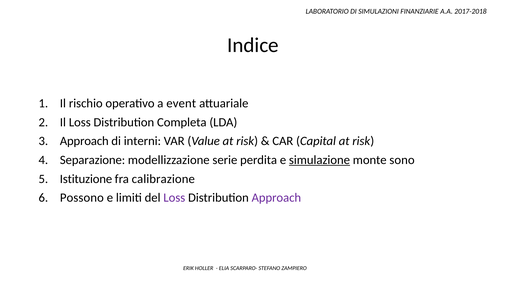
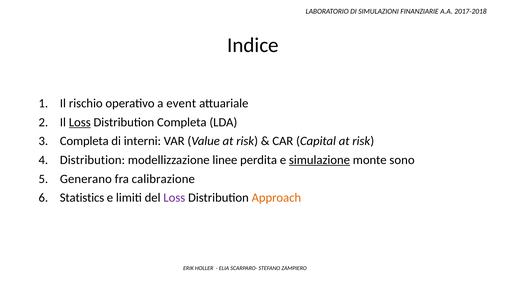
Loss at (80, 122) underline: none -> present
Approach at (84, 141): Approach -> Completa
Separazione at (93, 160): Separazione -> Distribution
serie: serie -> linee
Istituzione: Istituzione -> Generano
Possono: Possono -> Statistics
Approach at (276, 198) colour: purple -> orange
